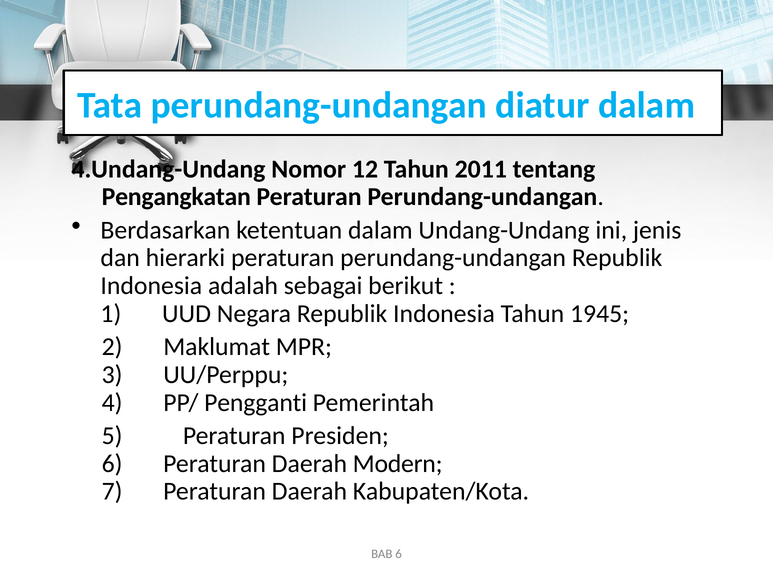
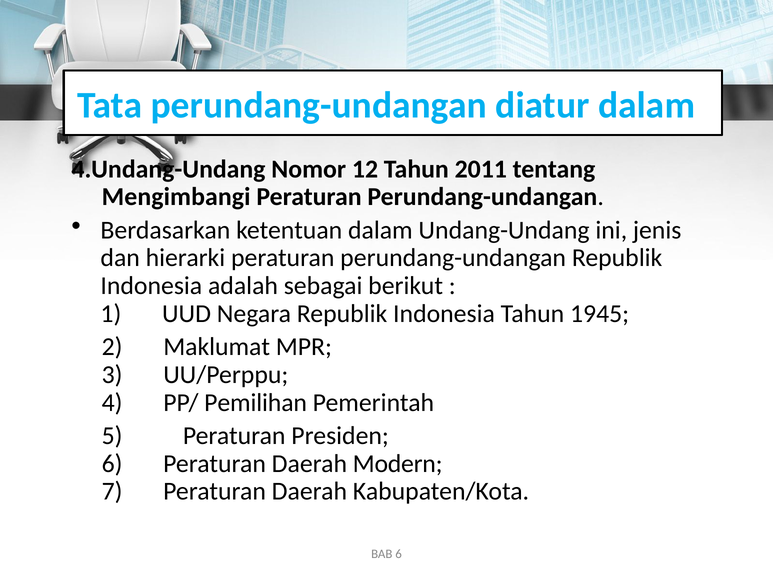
Pengangkatan: Pengangkatan -> Mengimbangi
Pengganti: Pengganti -> Pemilihan
